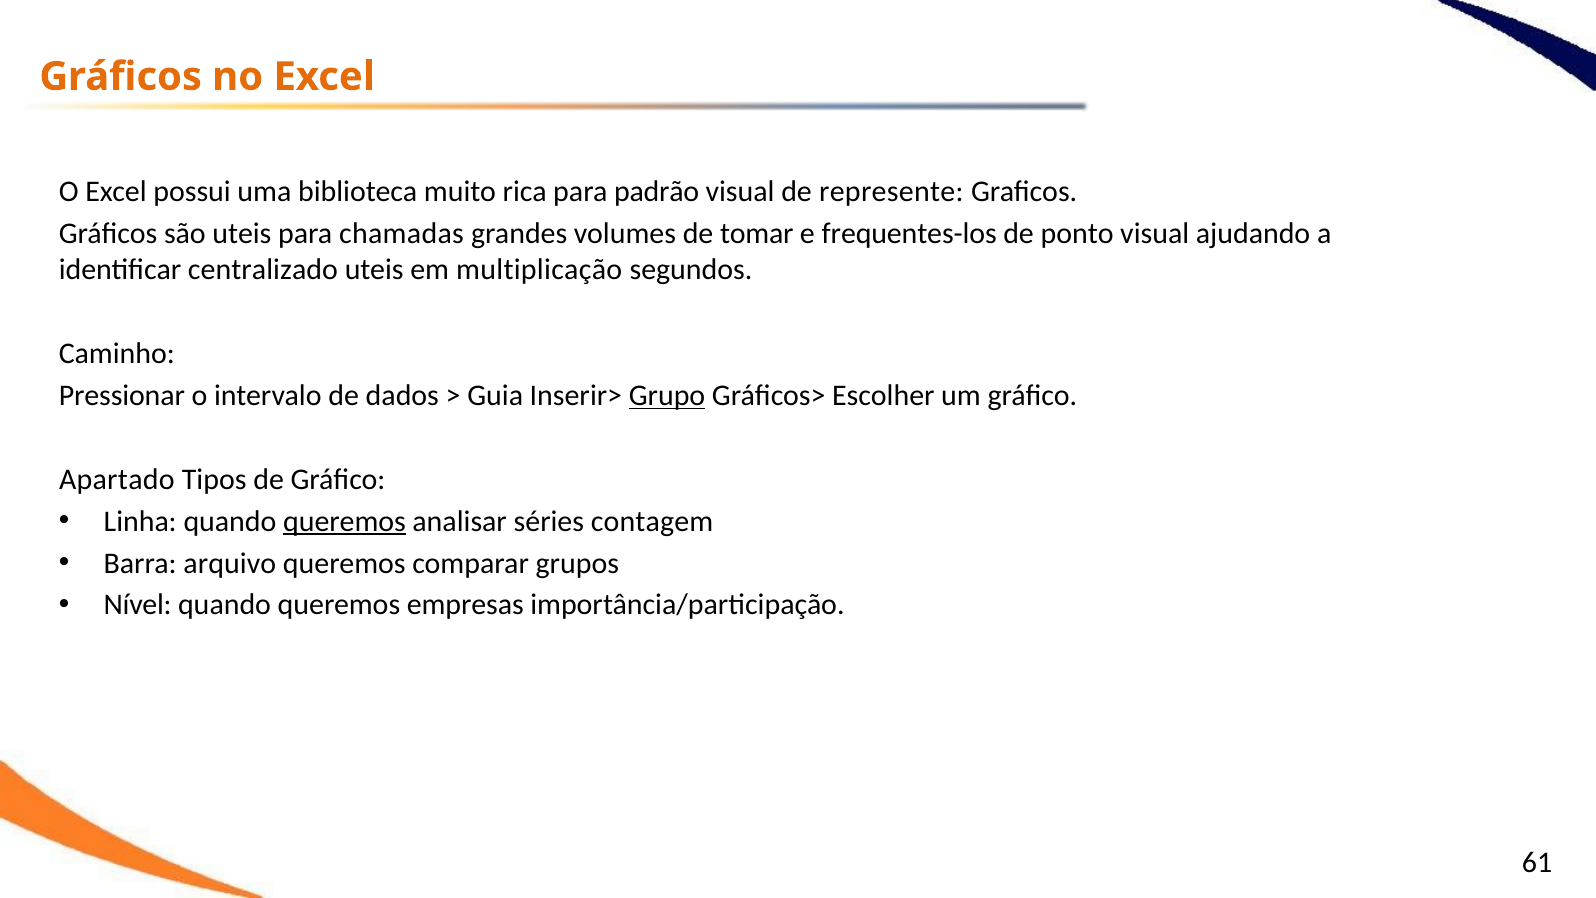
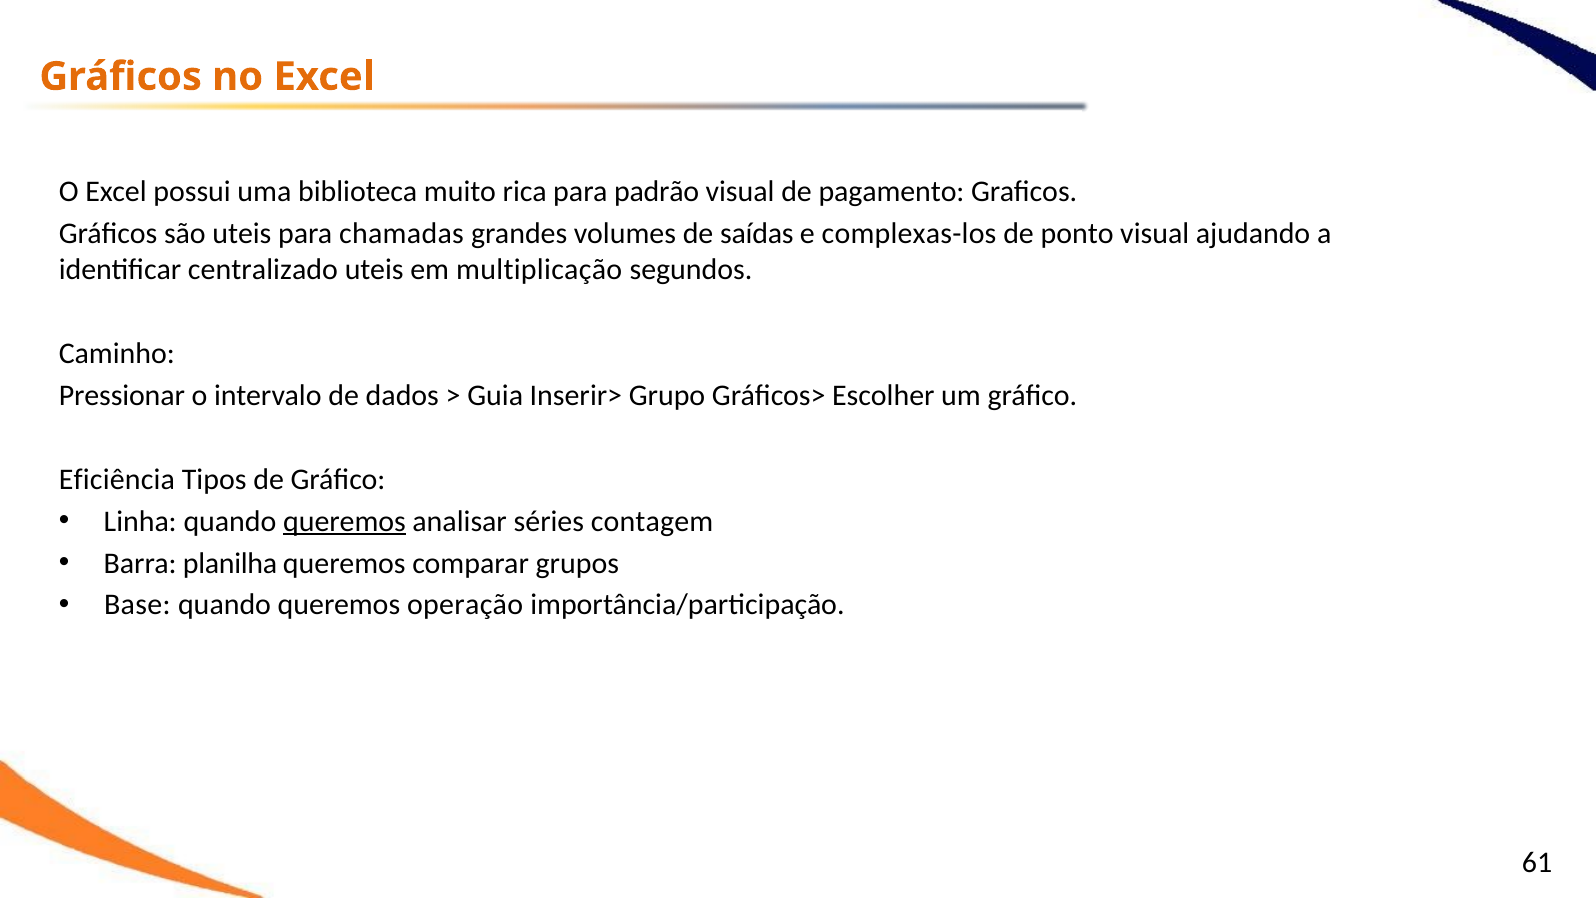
represente: represente -> pagamento
tomar: tomar -> saídas
frequentes-los: frequentes-los -> complexas-los
Grupo underline: present -> none
Apartado: Apartado -> Eficiência
arquivo: arquivo -> planilha
Nível: Nível -> Base
empresas: empresas -> operação
